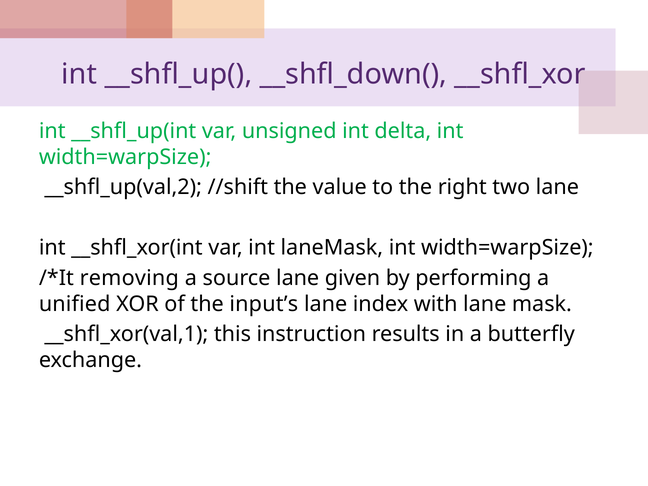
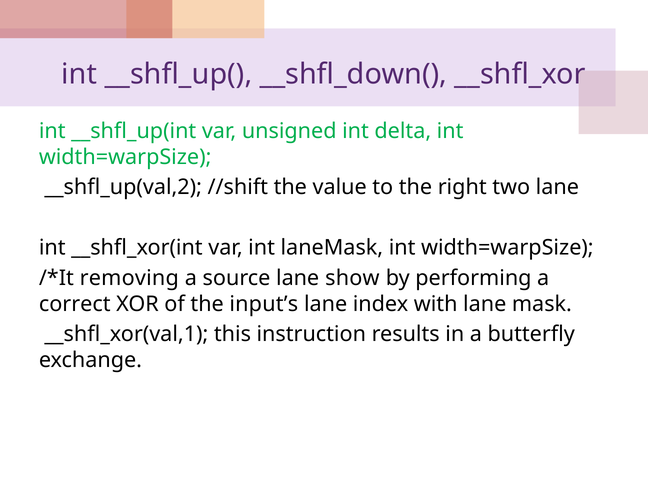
given: given -> show
unified: unified -> correct
